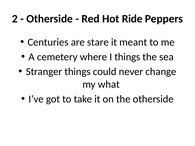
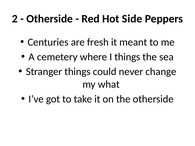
Ride: Ride -> Side
stare: stare -> fresh
